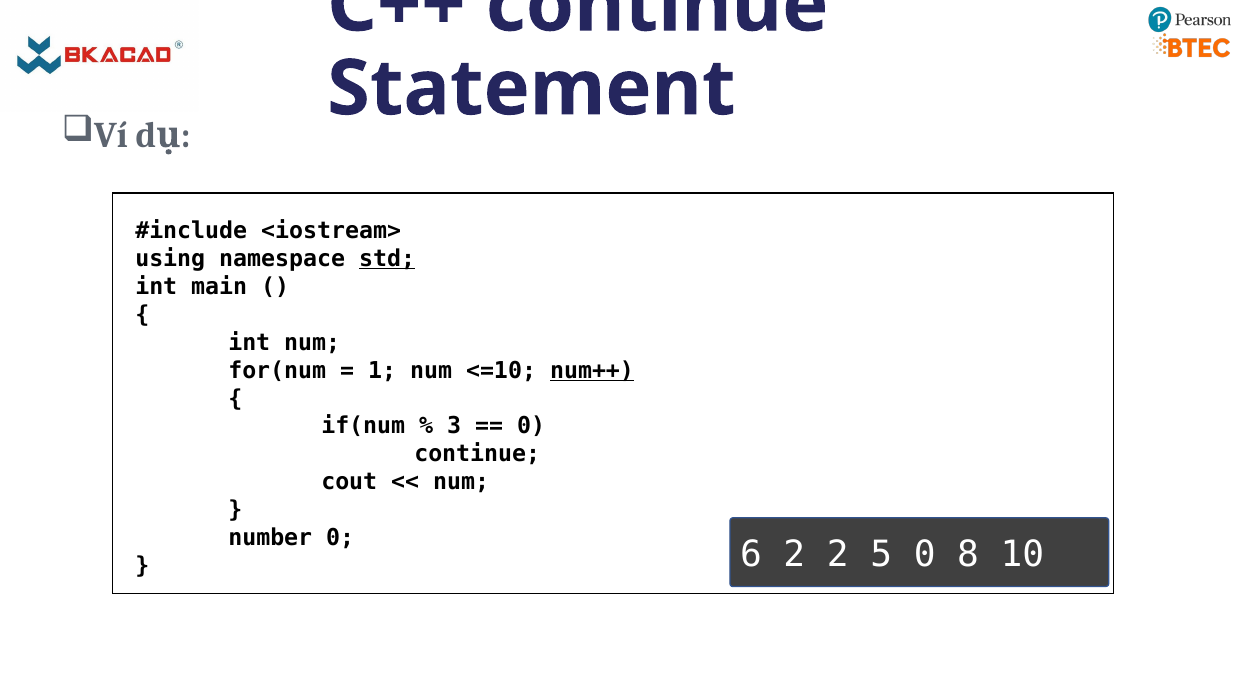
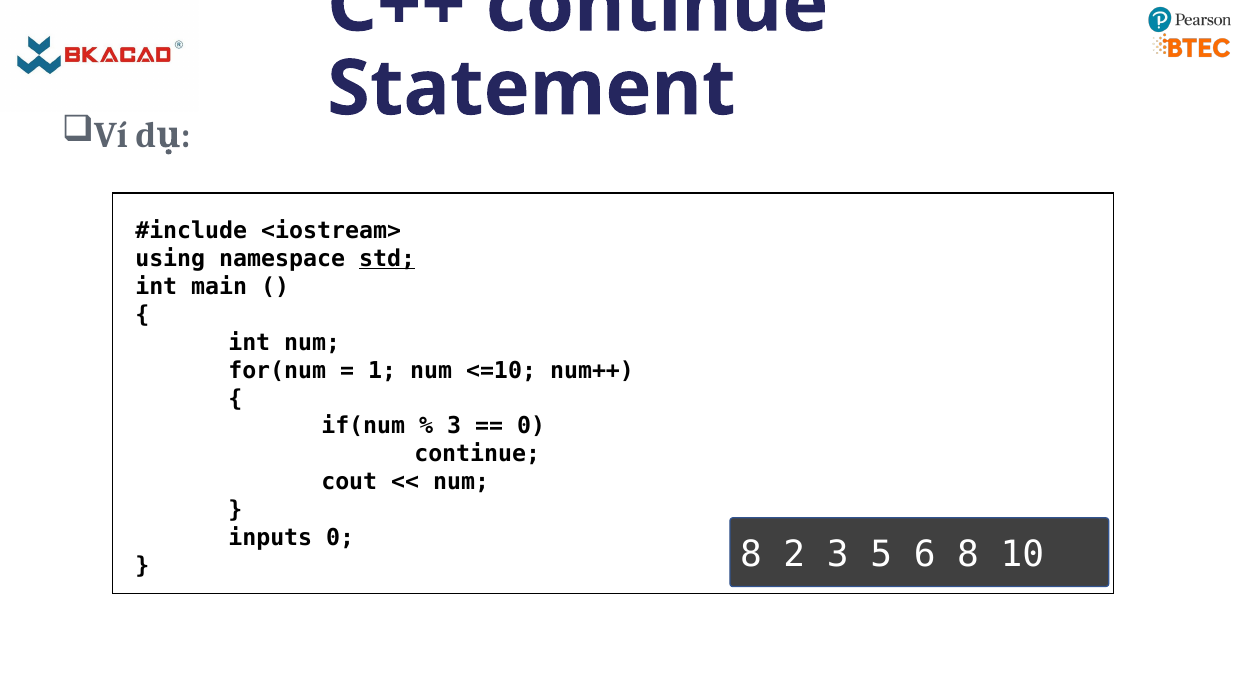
num++ underline: present -> none
number: number -> inputs
6 at (751, 554): 6 -> 8
2 2: 2 -> 3
5 0: 0 -> 6
